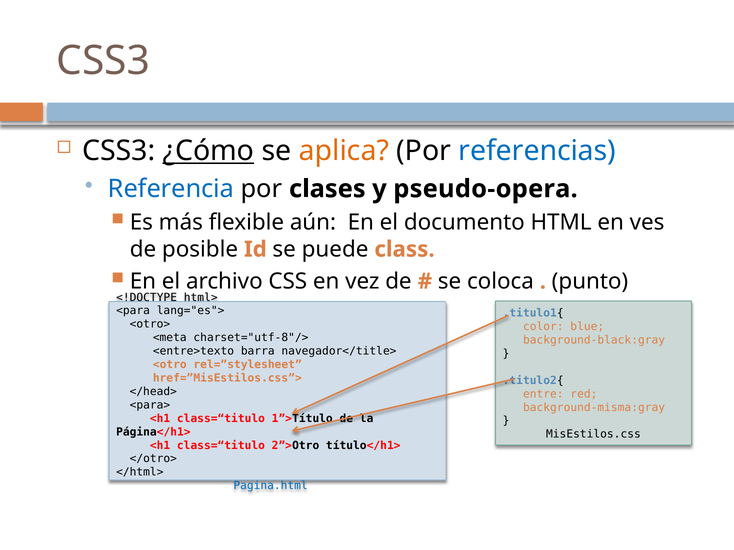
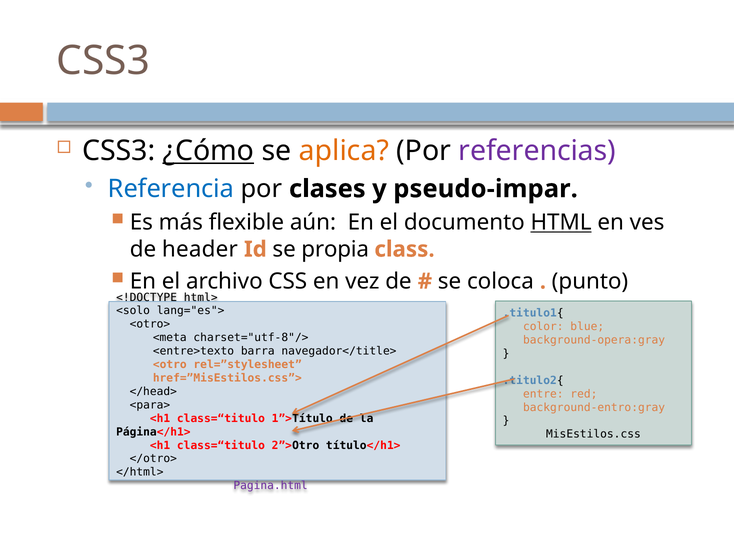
referencias colour: blue -> purple
pseudo-opera: pseudo-opera -> pseudo-impar
HTML underline: none -> present
posible: posible -> header
puede: puede -> propia
<para: <para -> <solo
background-black:gray: background-black:gray -> background-opera:gray
background-misma:gray: background-misma:gray -> background-entro:gray
Pagina.html colour: blue -> purple
